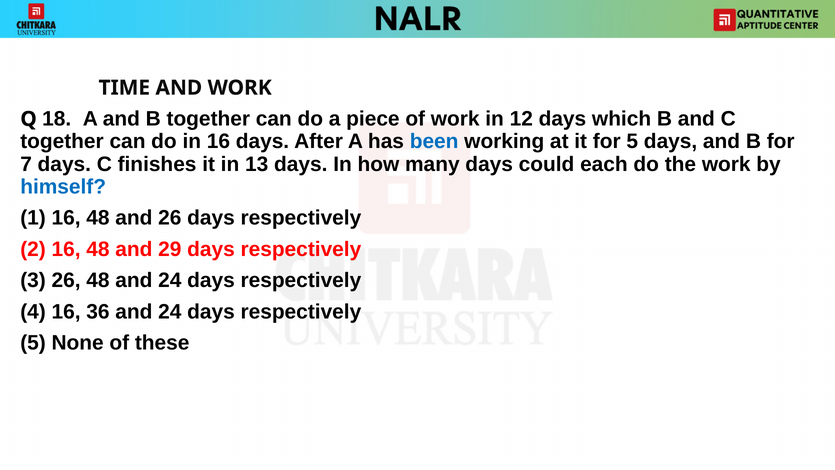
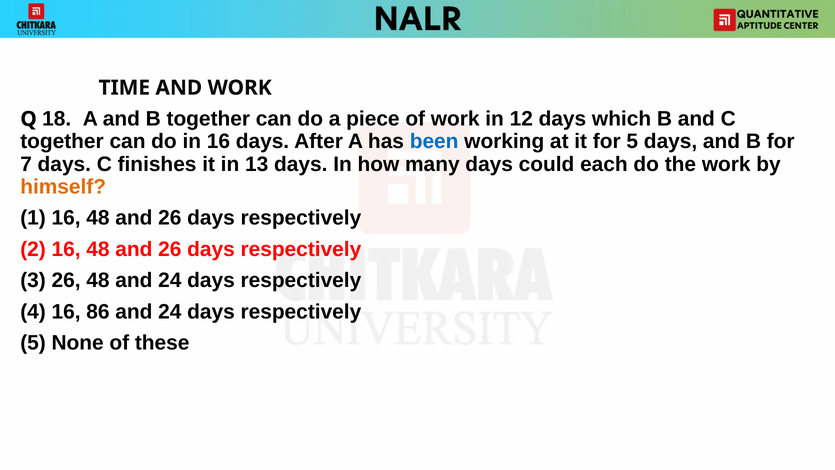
himself colour: blue -> orange
29 at (170, 249): 29 -> 26
36: 36 -> 86
